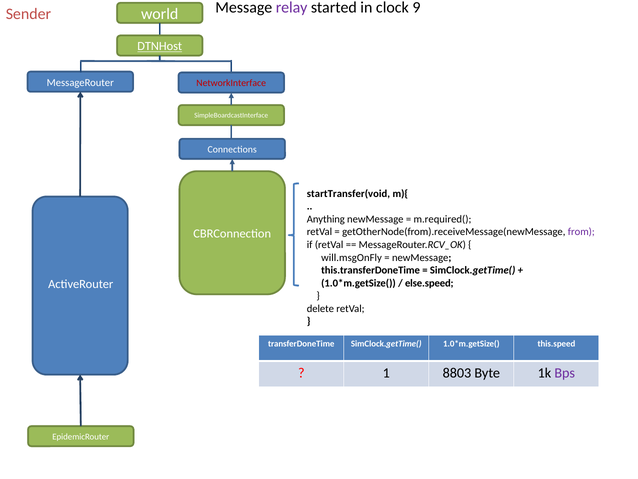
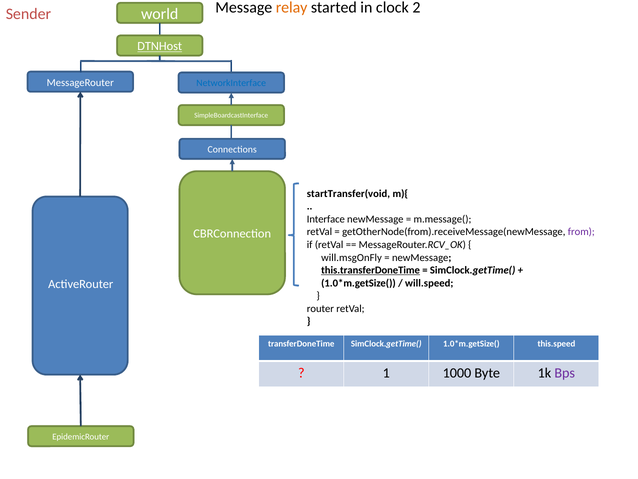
relay colour: purple -> orange
9: 9 -> 2
NetworkInterface colour: red -> blue
Anything: Anything -> Interface
m.required(: m.required( -> m.message(
this.transferDoneTime underline: none -> present
else.speed: else.speed -> will.speed
delete: delete -> router
8803: 8803 -> 1000
